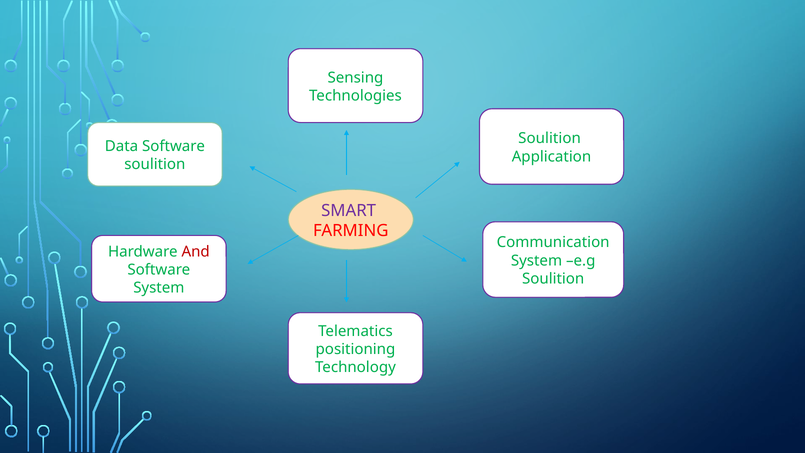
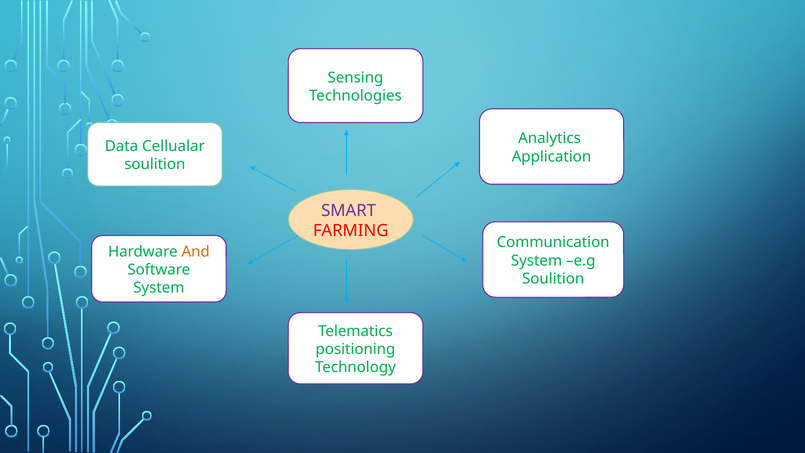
Soulition at (550, 138): Soulition -> Analytics
Data Software: Software -> Cellualar
And colour: red -> orange
